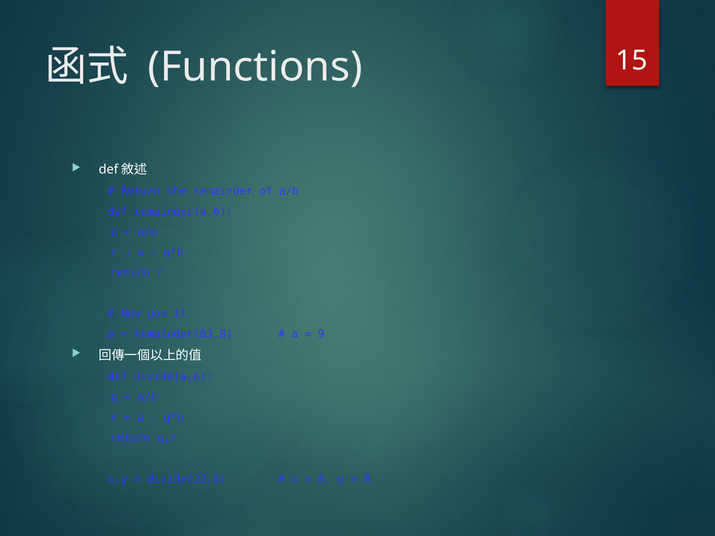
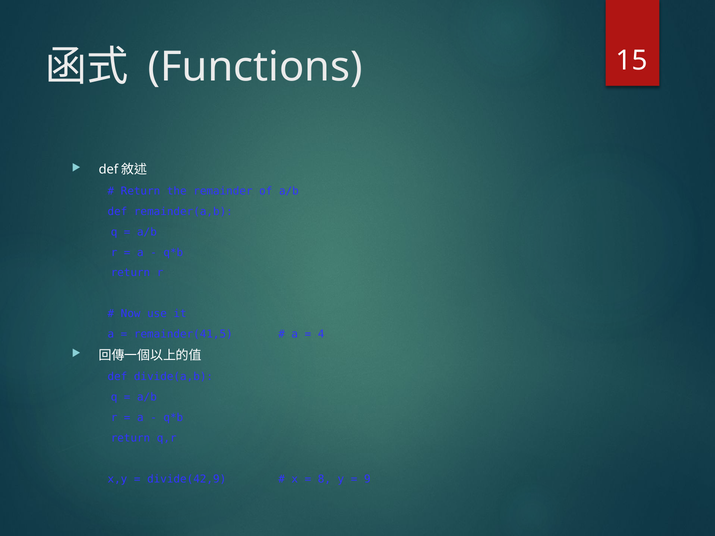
remainder(83,8: remainder(83,8 -> remainder(41,5
9: 9 -> 4
divide(22,5: divide(22,5 -> divide(42,9
8 at (367, 479): 8 -> 9
